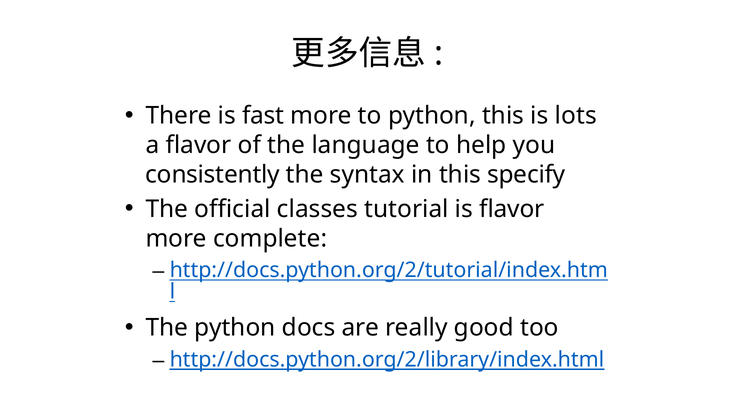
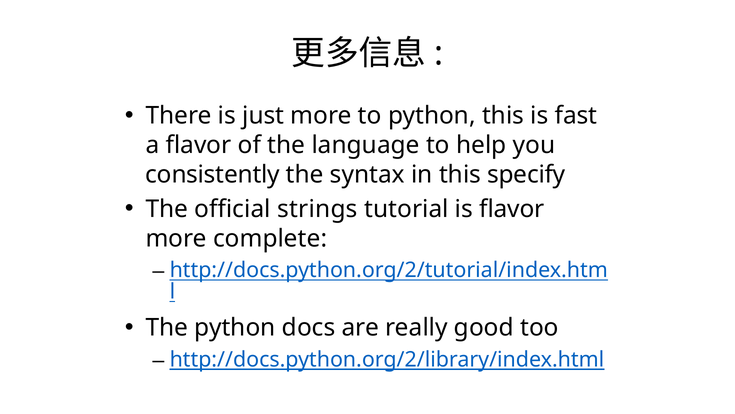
fast: fast -> just
lots: lots -> fast
classes: classes -> strings
